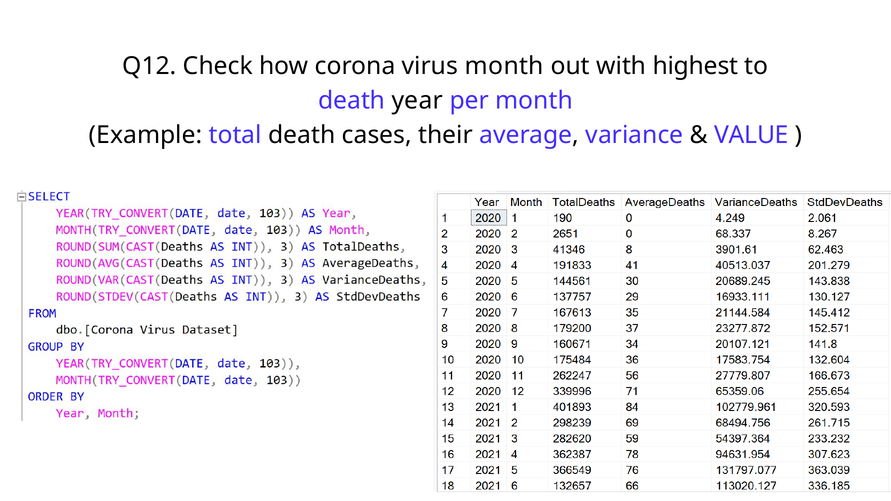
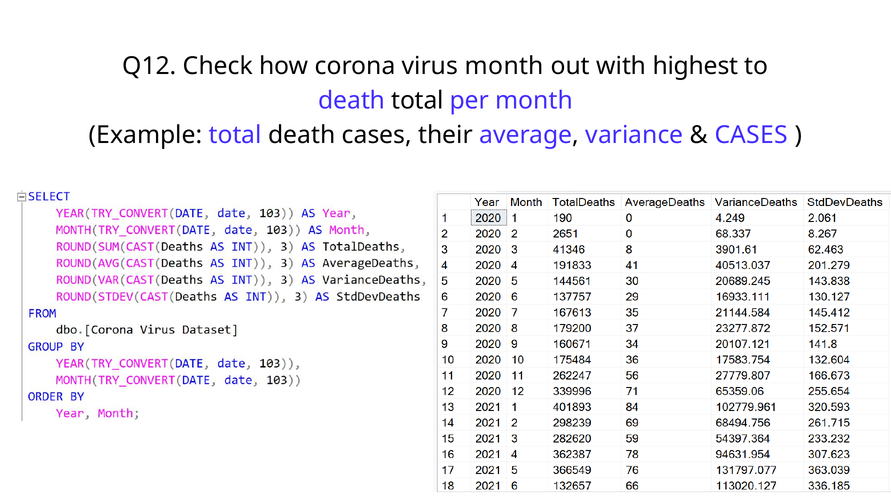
death year: year -> total
VALUE at (751, 135): VALUE -> CASES
